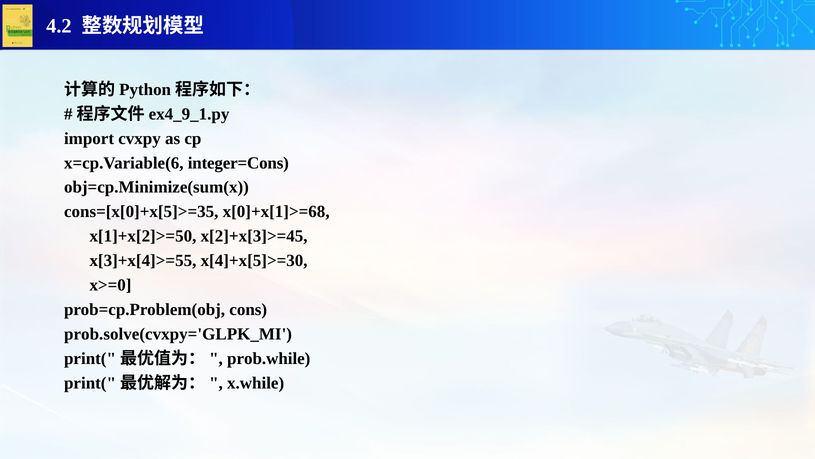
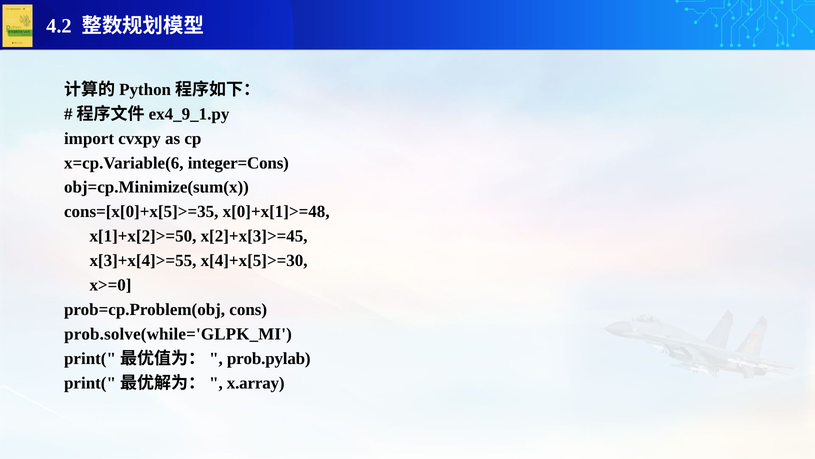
x[0]+x[1]>=68: x[0]+x[1]>=68 -> x[0]+x[1]>=48
prob.solve(cvxpy='GLPK_MI: prob.solve(cvxpy='GLPK_MI -> prob.solve(while='GLPK_MI
prob.while: prob.while -> prob.pylab
x.while: x.while -> x.array
